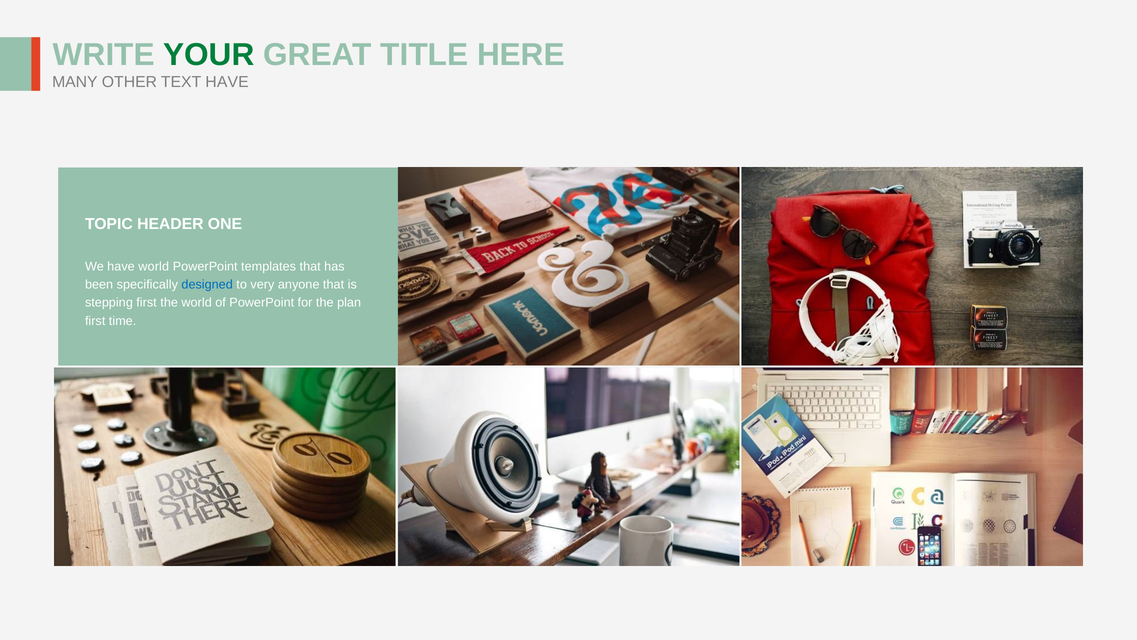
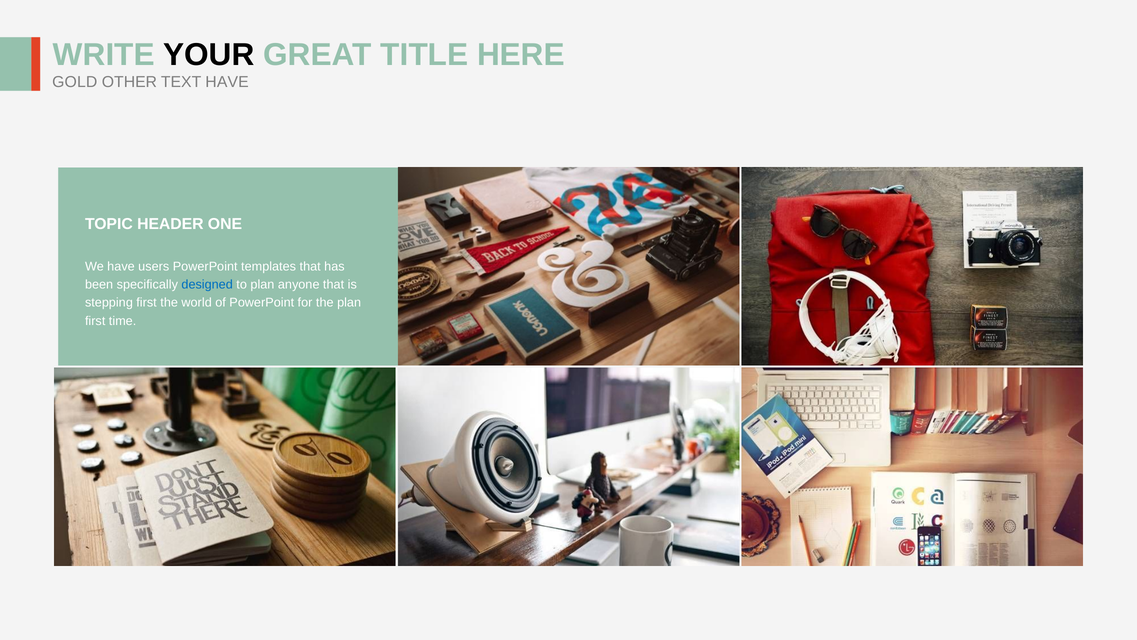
YOUR colour: green -> black
MANY: MANY -> GOLD
have world: world -> users
to very: very -> plan
